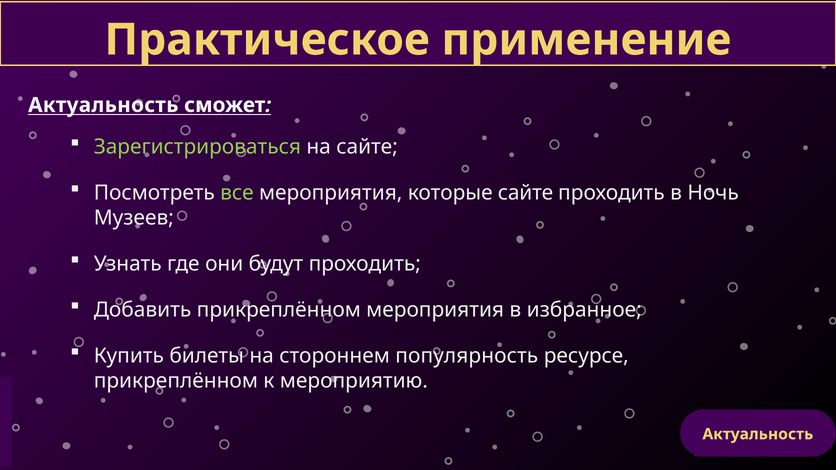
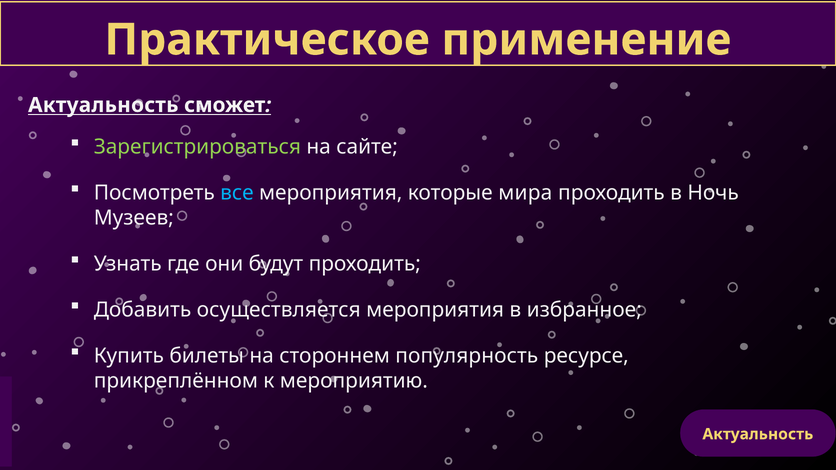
все colour: light green -> light blue
которые сайте: сайте -> мира
Добавить прикреплённом: прикреплённом -> осуществляется
